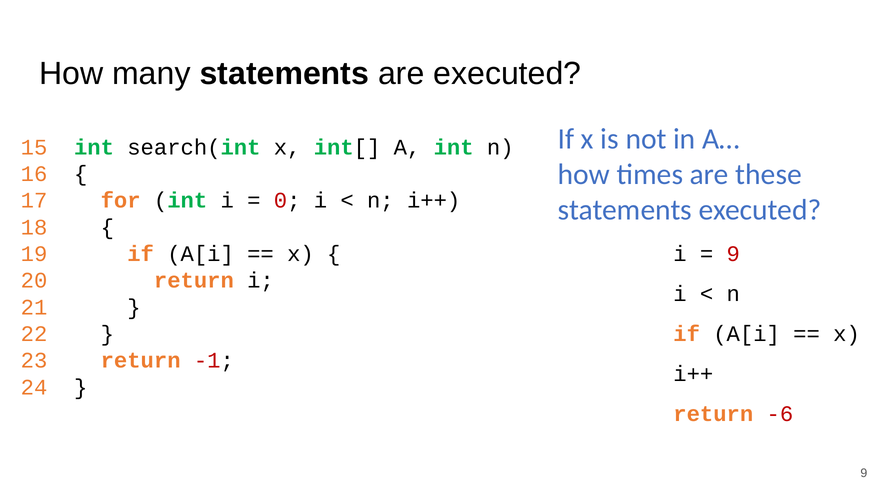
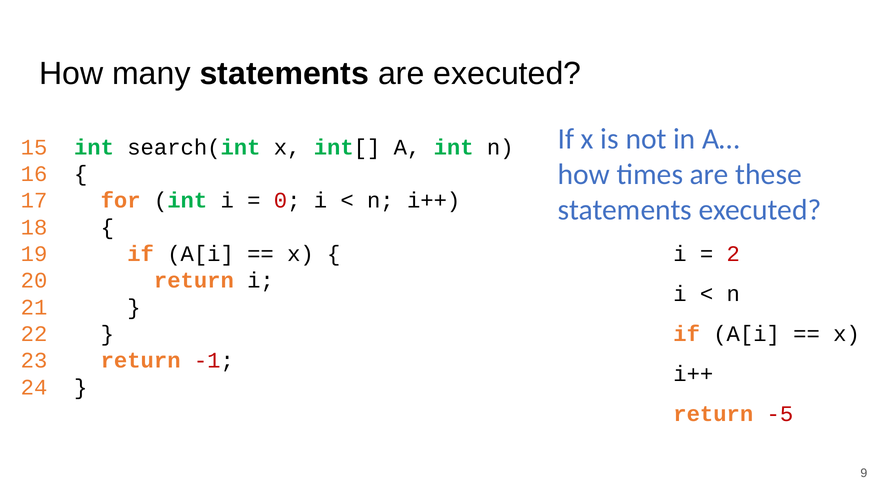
9 at (733, 254): 9 -> 2
-6: -6 -> -5
